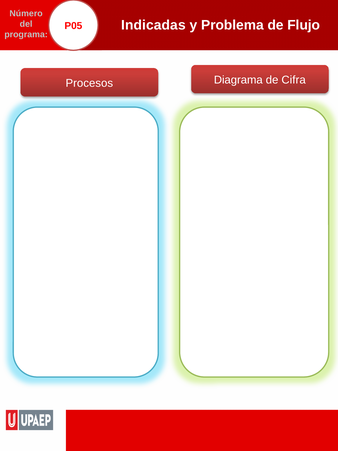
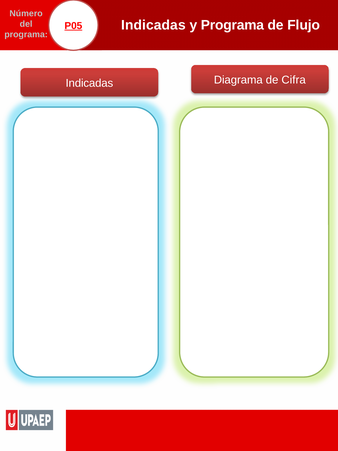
y Problema: Problema -> Programa
P05 underline: none -> present
Procesos at (89, 83): Procesos -> Indicadas
